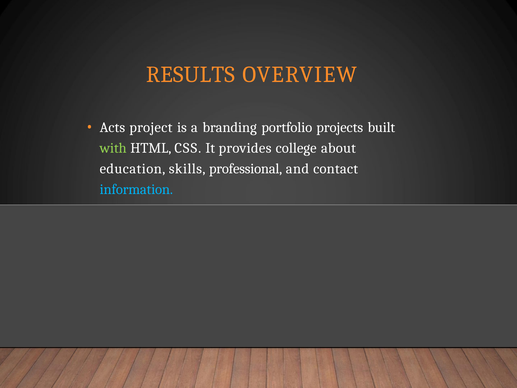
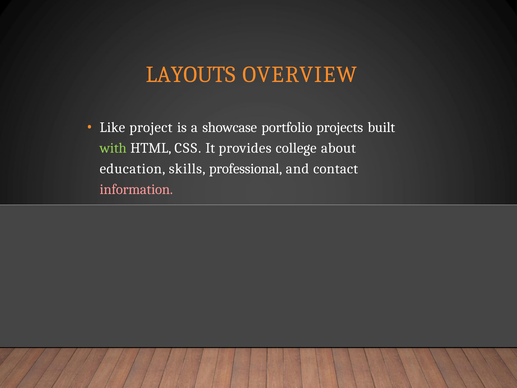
RESULTS: RESULTS -> LAYOUTS
Acts: Acts -> Like
branding: branding -> showcase
information colour: light blue -> pink
